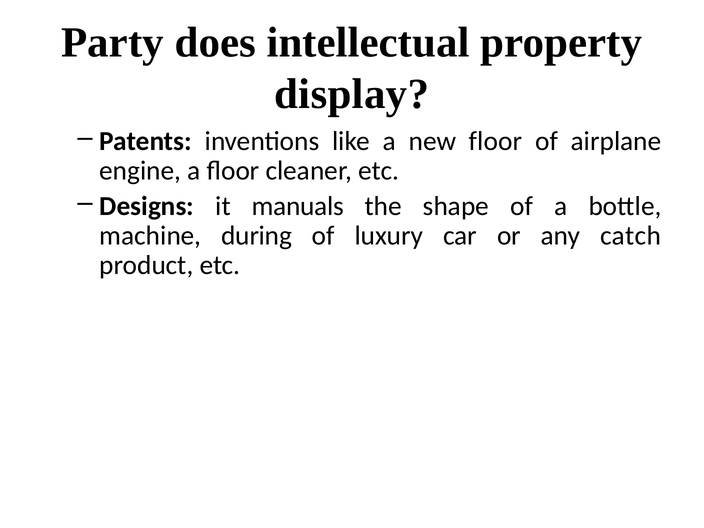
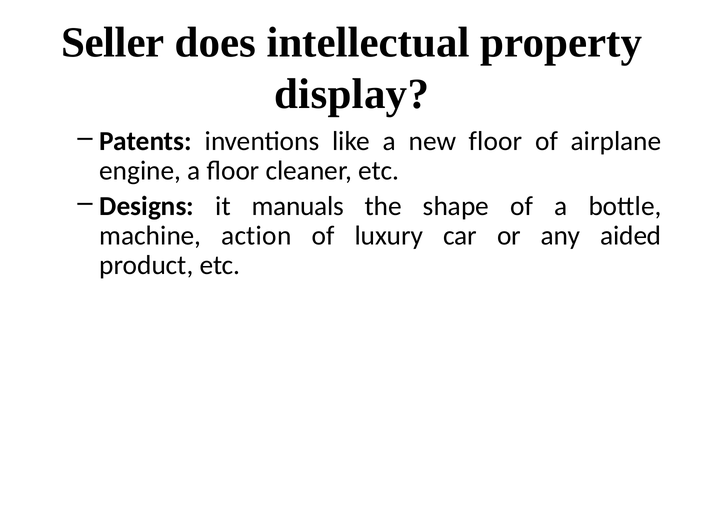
Party: Party -> Seller
during: during -> action
catch: catch -> aided
